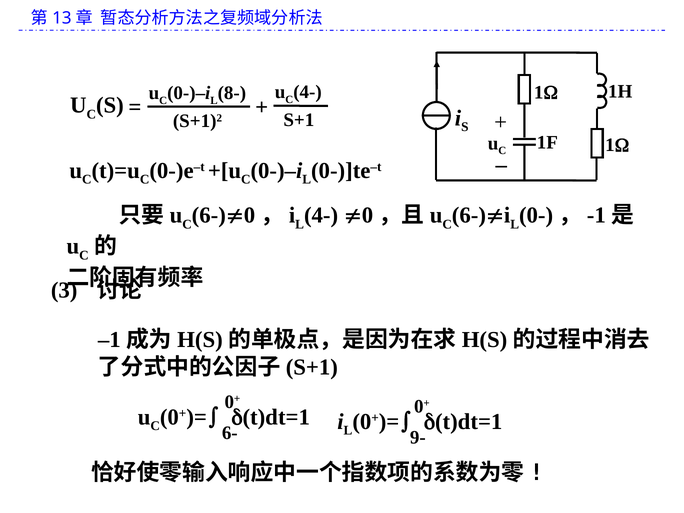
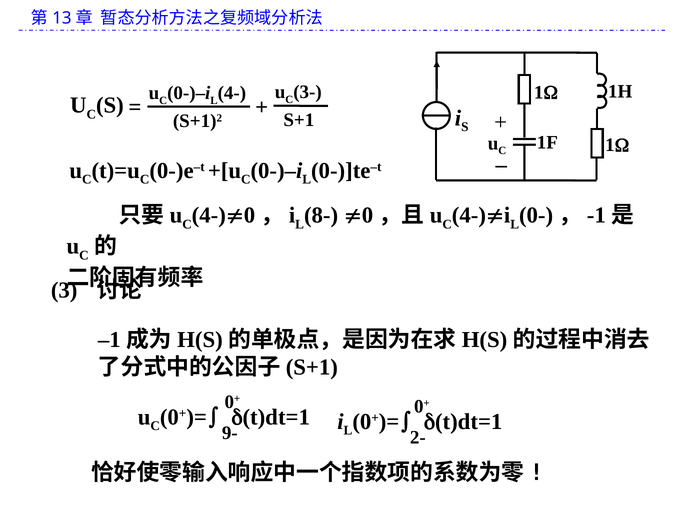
4- at (308, 92): 4- -> 3-
8- at (232, 93): 8- -> 4-
6- at (209, 215): 6- -> 4-
4- at (321, 215): 4- -> 8-
6- at (469, 215): 6- -> 4-
6- at (230, 433): 6- -> 9-
9-: 9- -> 2-
